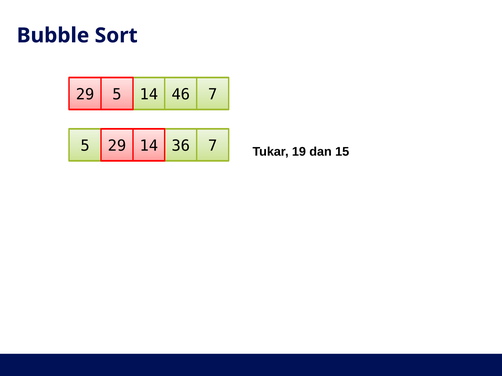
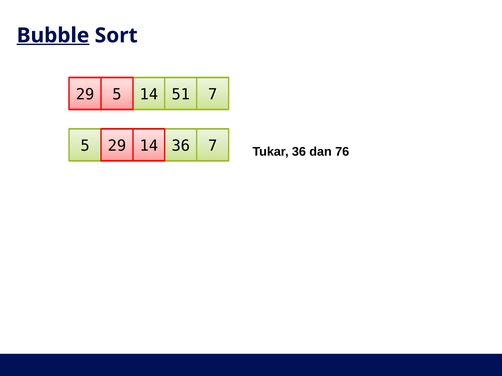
Bubble underline: none -> present
46: 46 -> 51
Tukar 19: 19 -> 36
15: 15 -> 76
